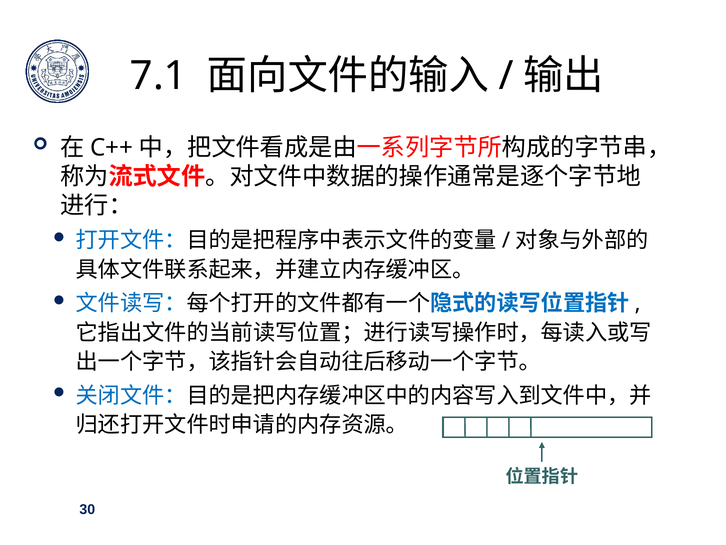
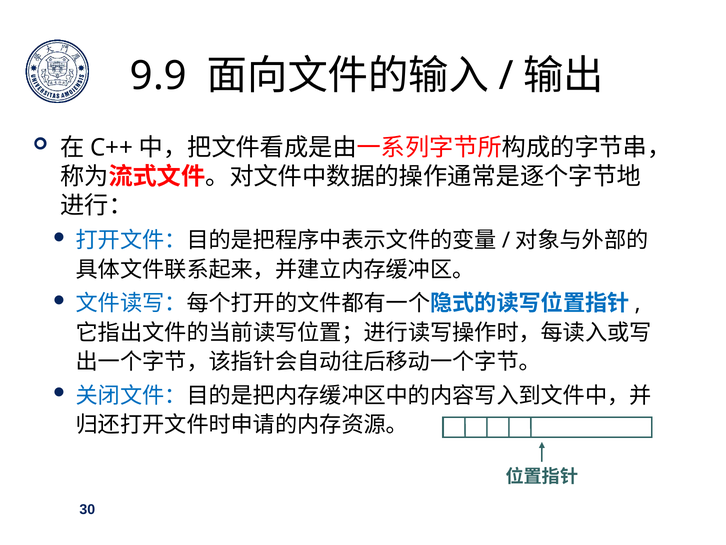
7.1: 7.1 -> 9.9
